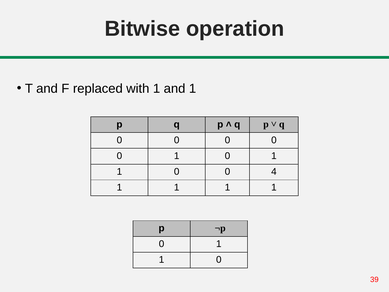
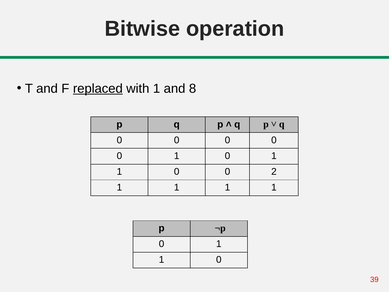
replaced underline: none -> present
and 1: 1 -> 8
4: 4 -> 2
